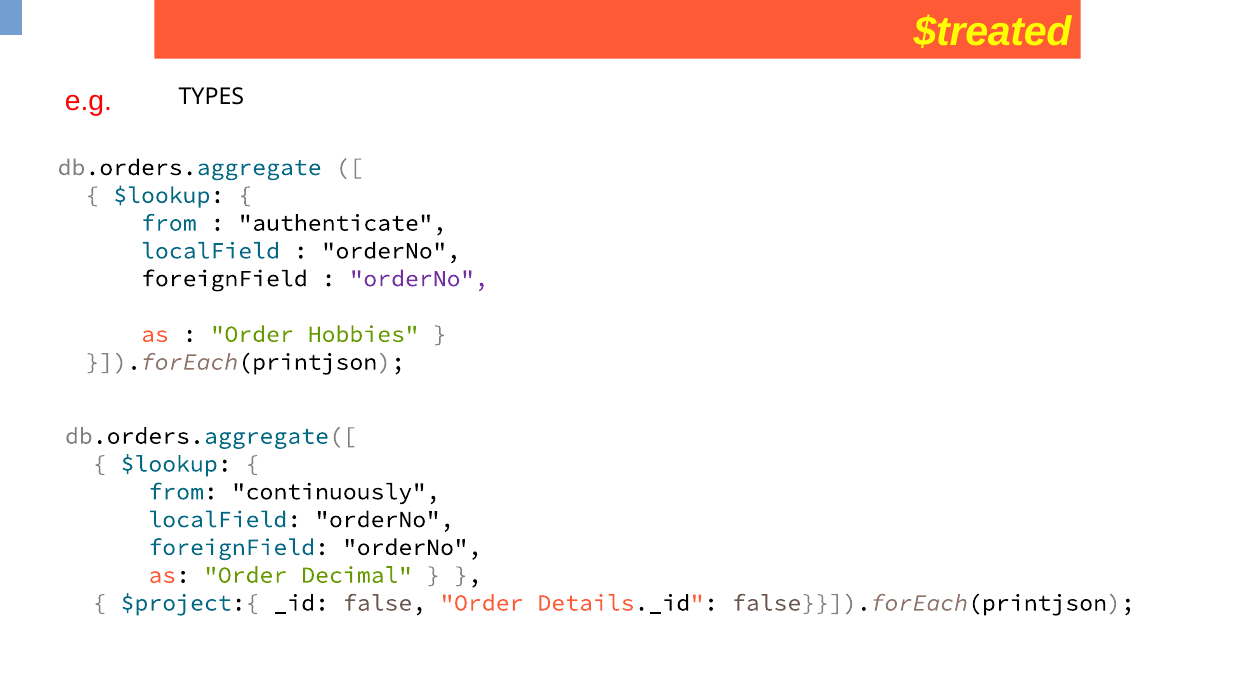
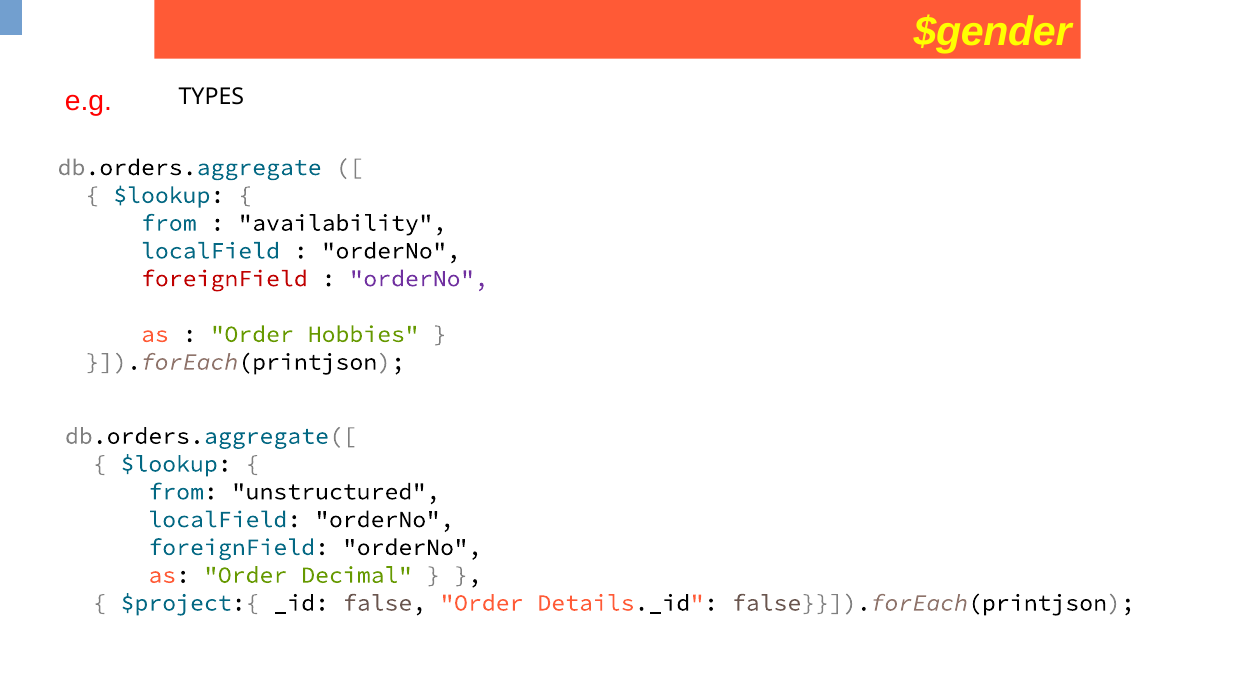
$treated: $treated -> $gender
authenticate: authenticate -> availability
foreignField at (224, 278) colour: black -> red
continuously: continuously -> unstructured
